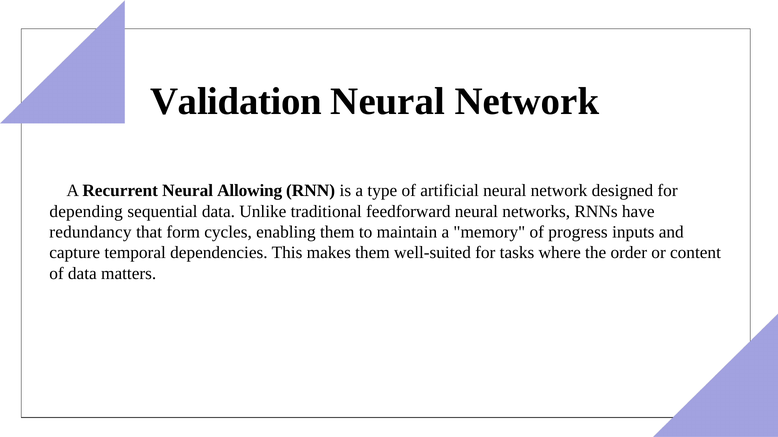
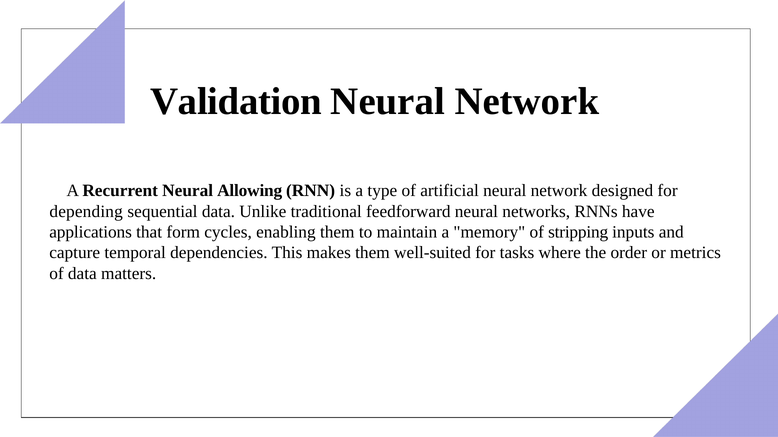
redundancy: redundancy -> applications
progress: progress -> stripping
content: content -> metrics
